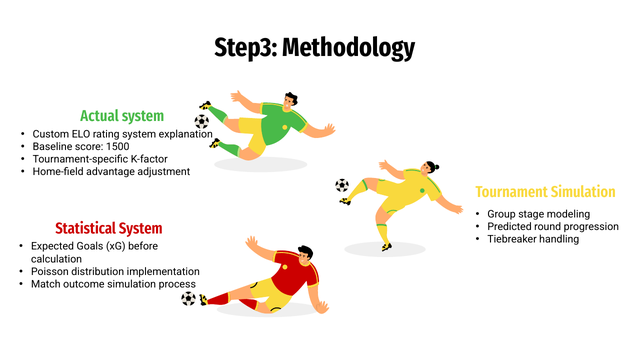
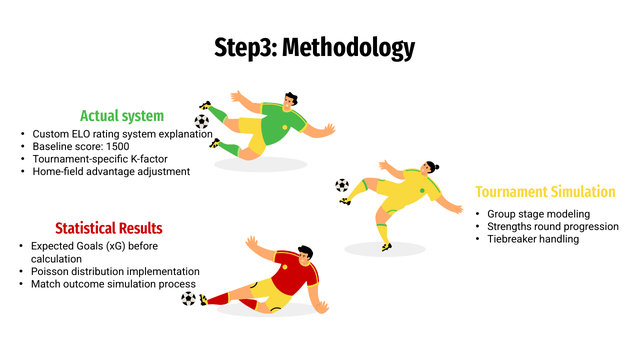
Predicted: Predicted -> Strengths
Statistical System: System -> Results
